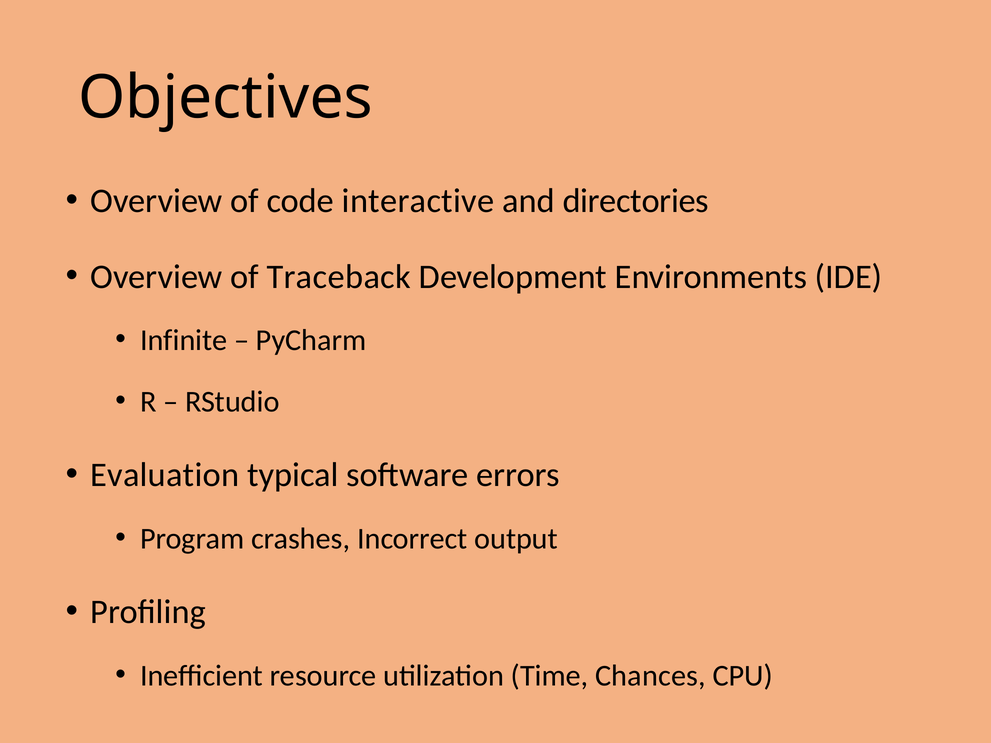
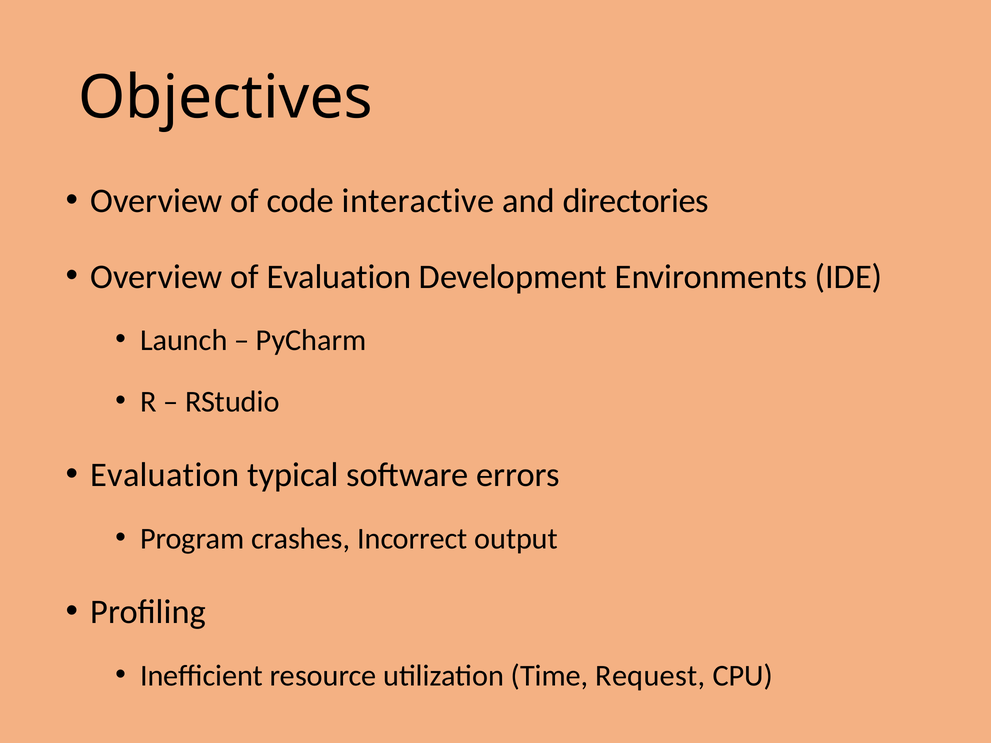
of Traceback: Traceback -> Evaluation
Infinite: Infinite -> Launch
Chances: Chances -> Request
